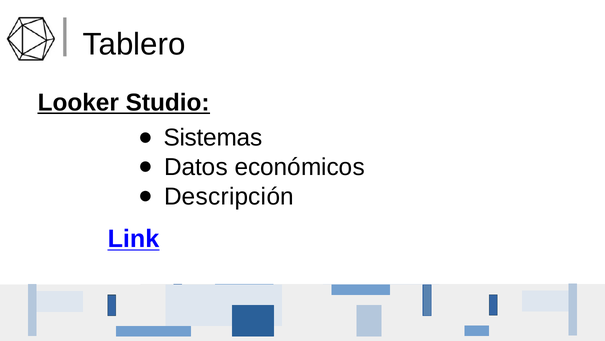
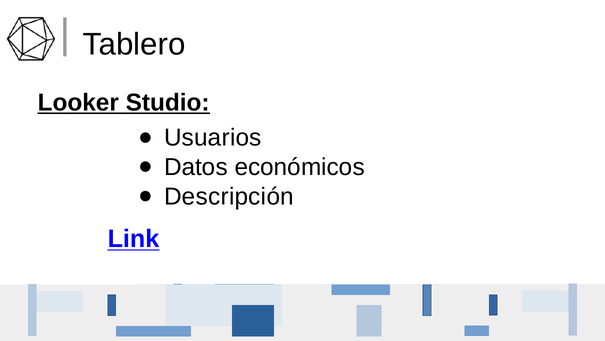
Sistemas: Sistemas -> Usuarios
